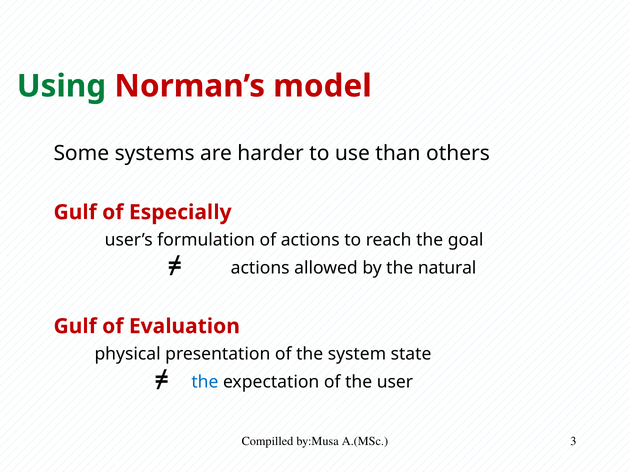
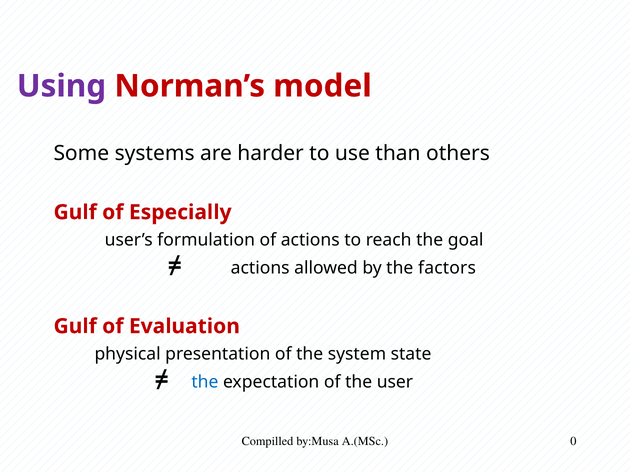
Using colour: green -> purple
natural: natural -> factors
3: 3 -> 0
